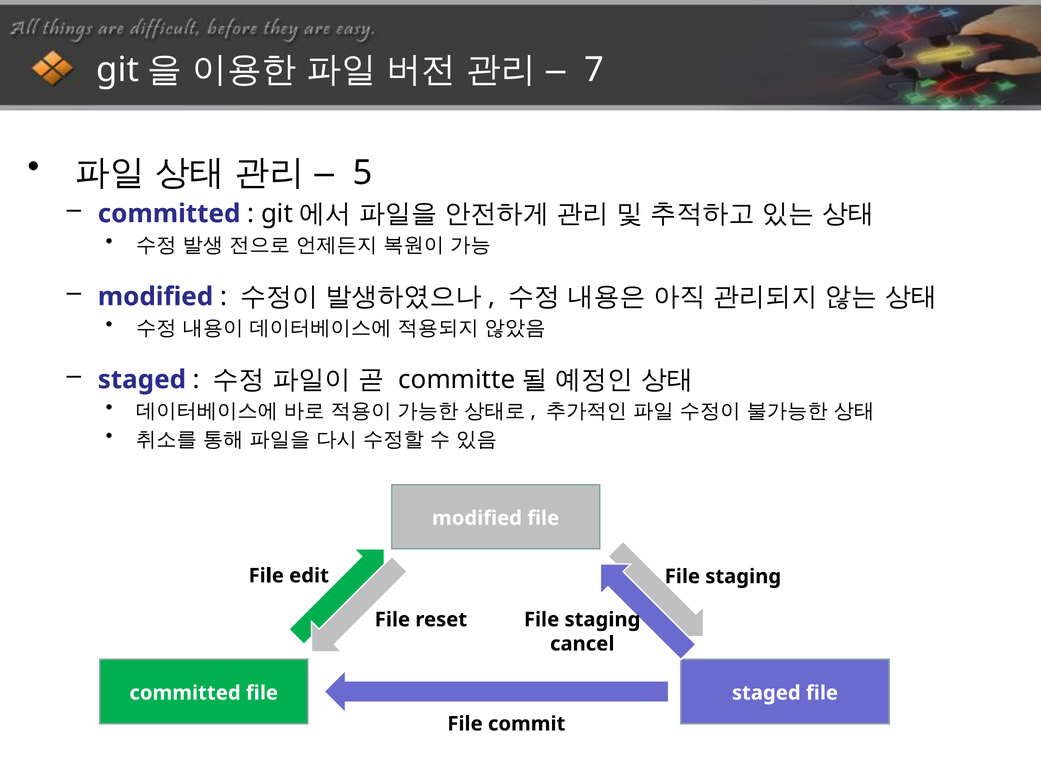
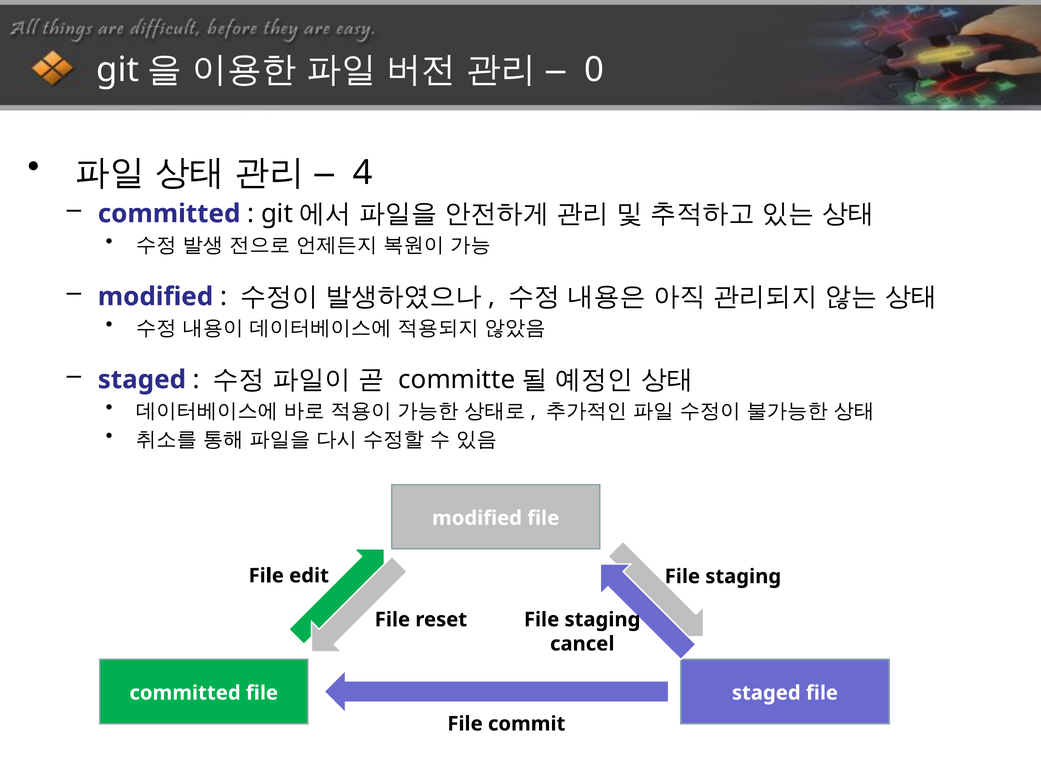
7: 7 -> 0
5: 5 -> 4
